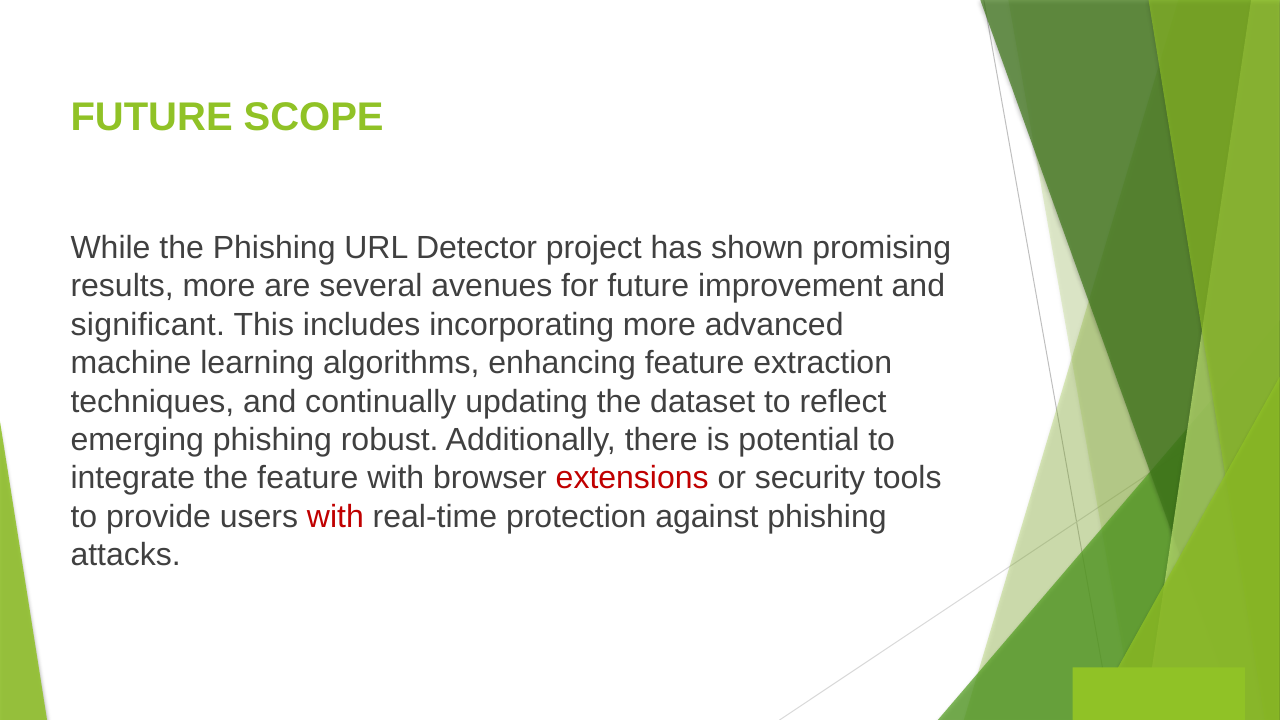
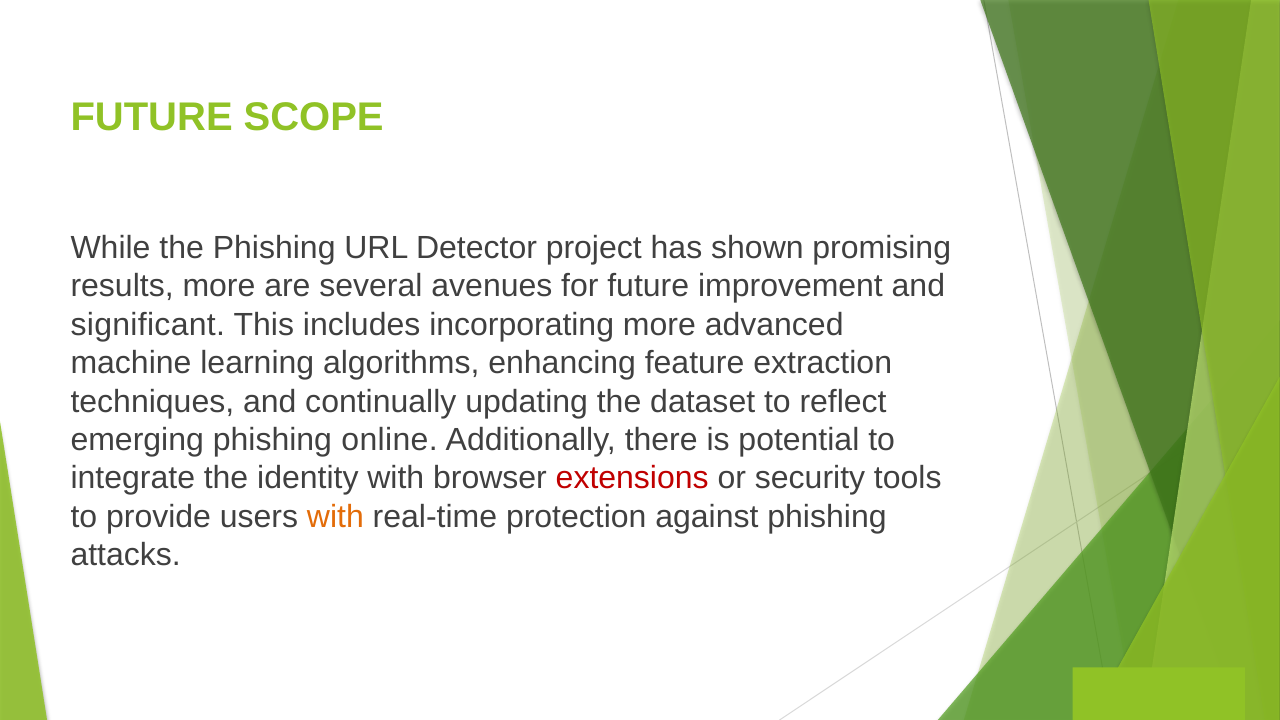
robust: robust -> online
the feature: feature -> identity
with at (335, 517) colour: red -> orange
